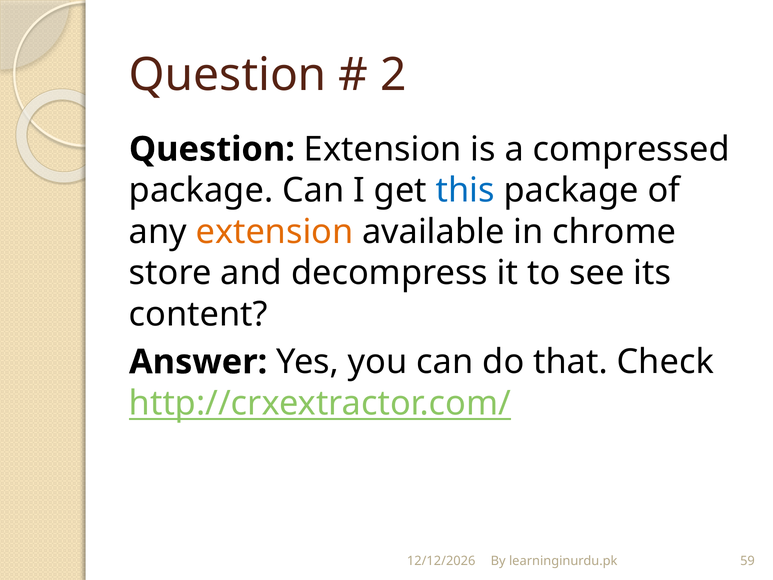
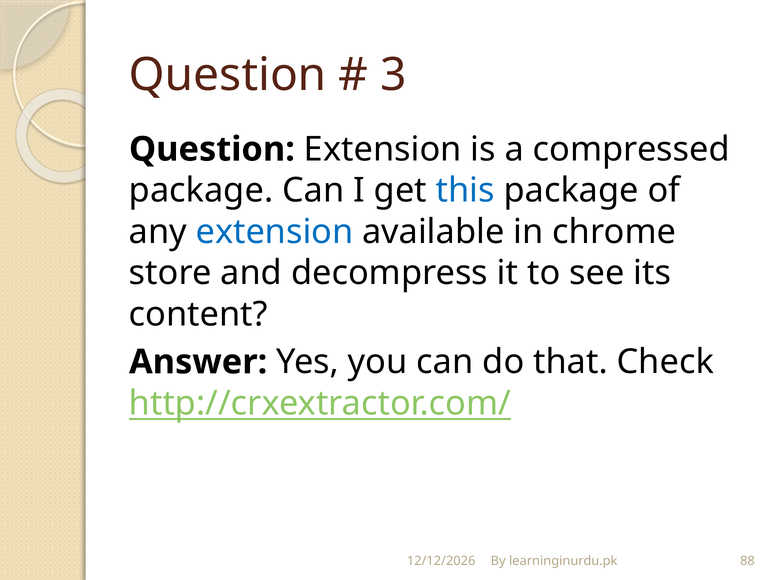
2: 2 -> 3
extension at (275, 232) colour: orange -> blue
59: 59 -> 88
